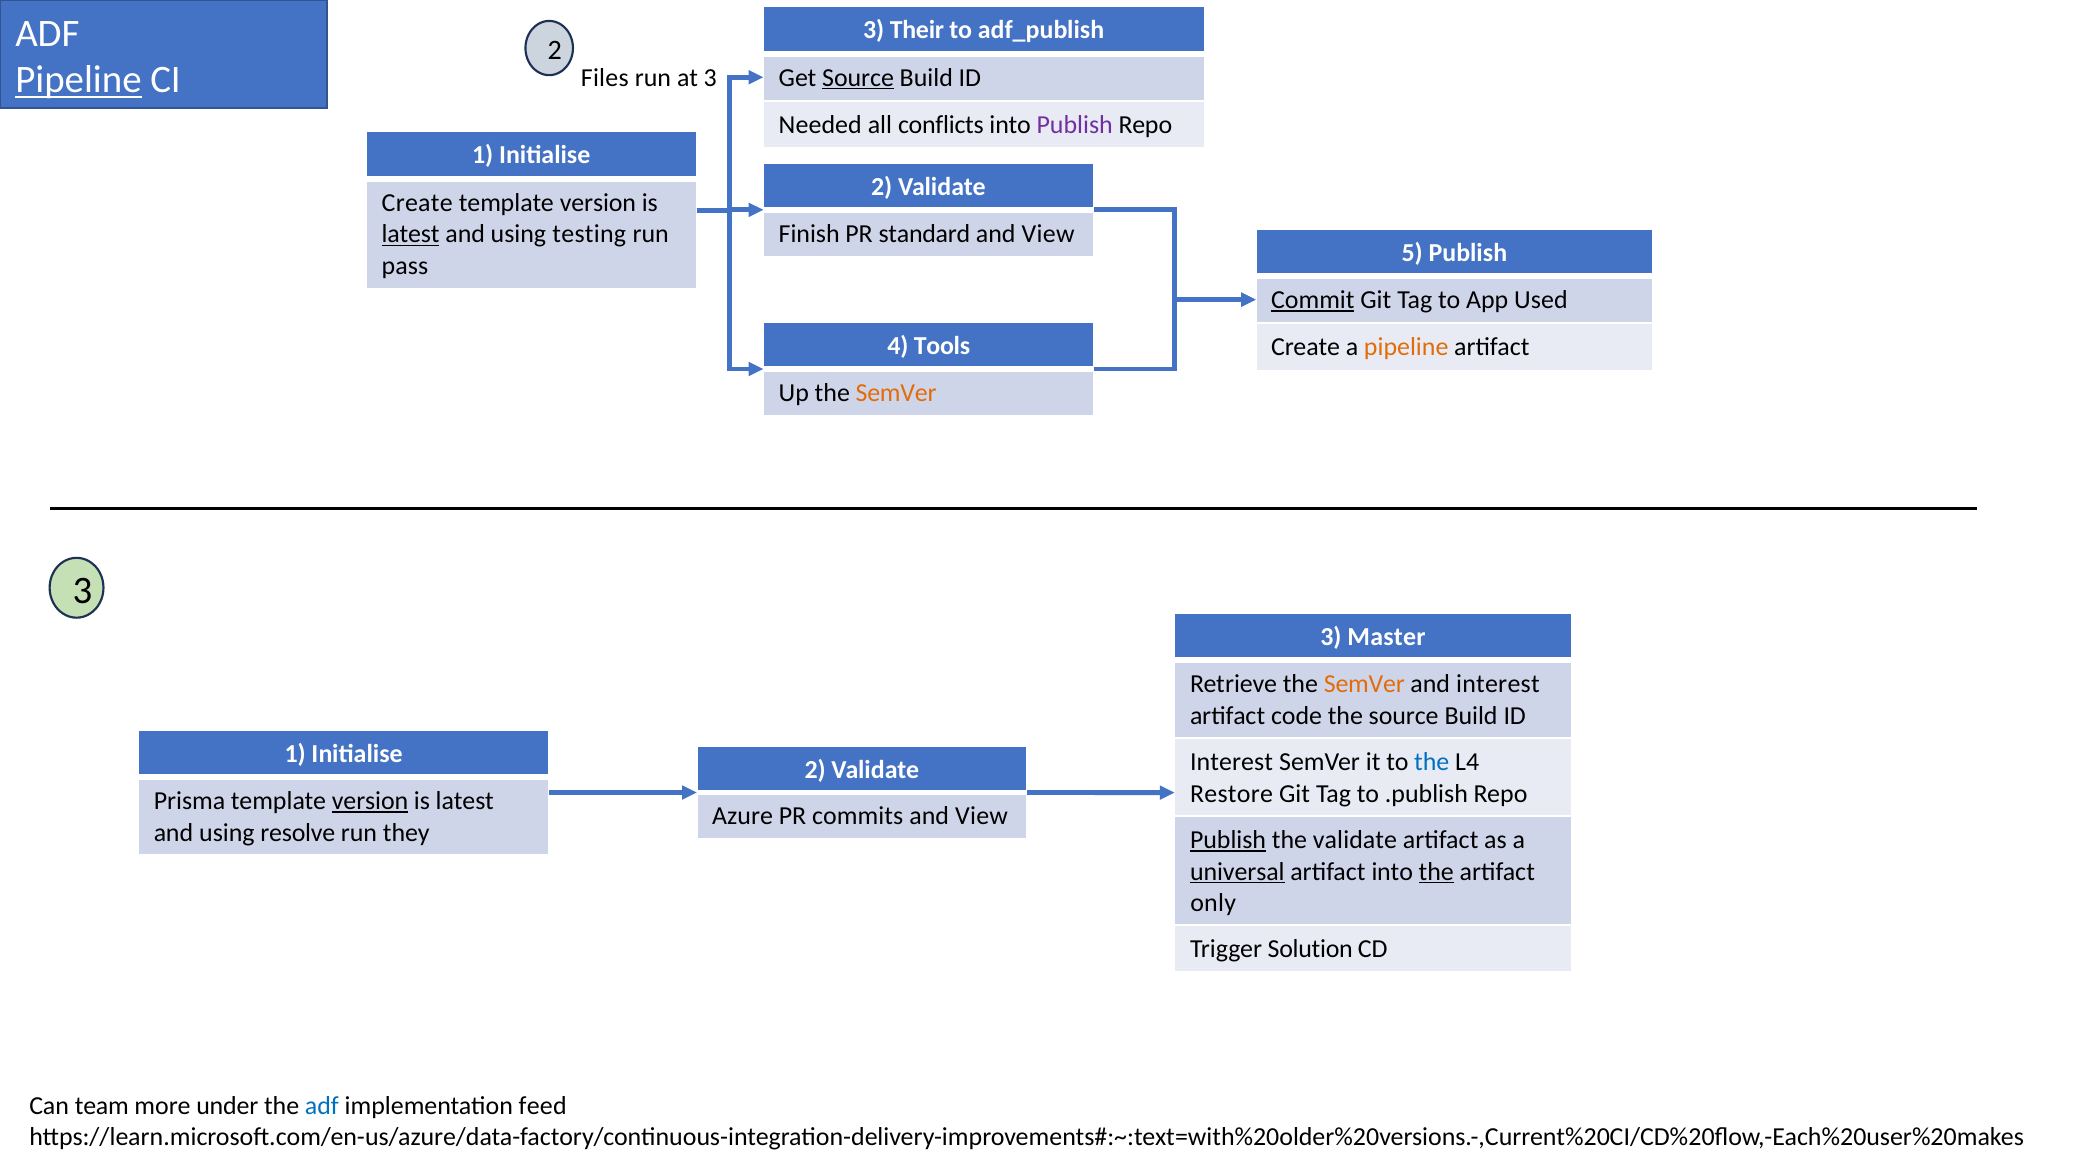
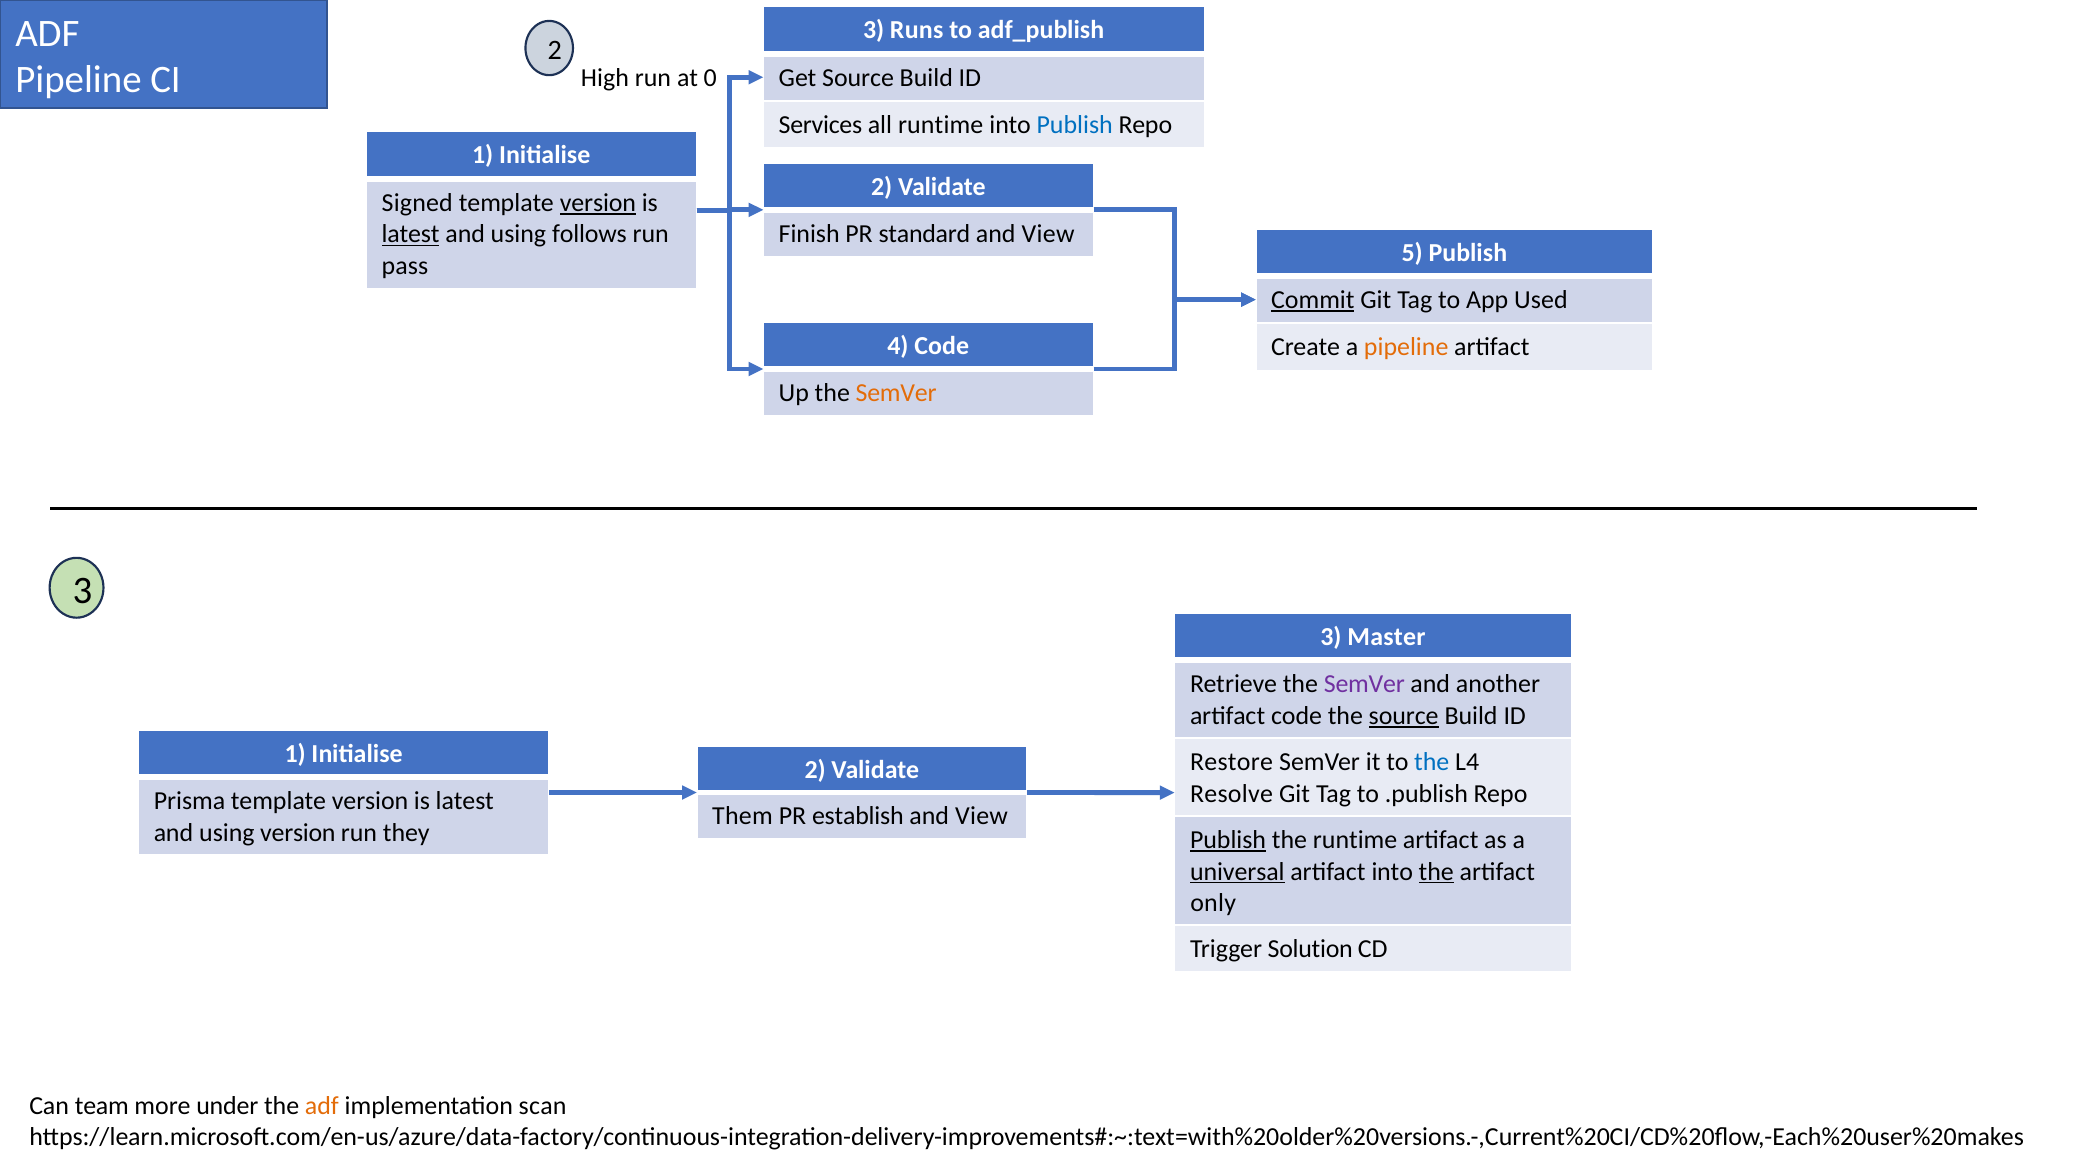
Their: Their -> Runs
Pipeline at (78, 80) underline: present -> none
Source at (858, 78) underline: present -> none
Files: Files -> High
at 3: 3 -> 0
Needed: Needed -> Services
all conflicts: conflicts -> runtime
Publish at (1075, 125) colour: purple -> blue
Create at (417, 203): Create -> Signed
version at (598, 203) underline: none -> present
testing: testing -> follows
4 Tools: Tools -> Code
SemVer at (1364, 684) colour: orange -> purple
and interest: interest -> another
source at (1404, 716) underline: none -> present
Interest at (1232, 762): Interest -> Restore
Restore: Restore -> Resolve
version at (370, 801) underline: present -> none
Azure: Azure -> Them
commits: commits -> establish
using resolve: resolve -> version
the validate: validate -> runtime
adf at (322, 1106) colour: blue -> orange
feed: feed -> scan
